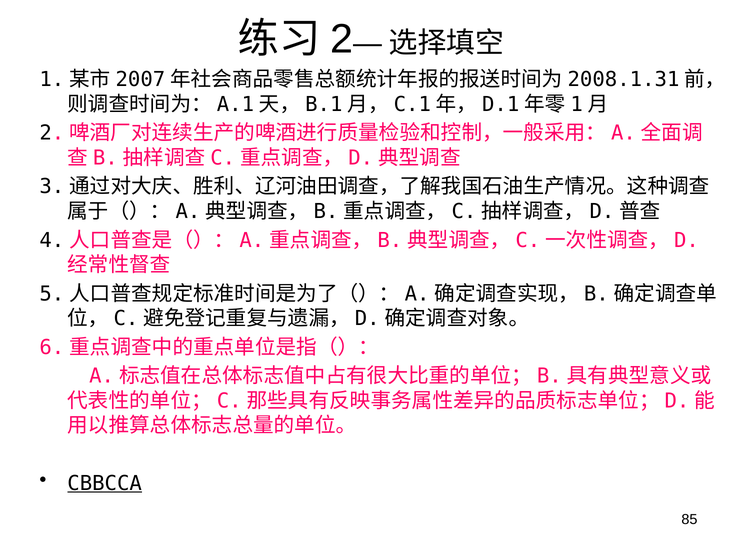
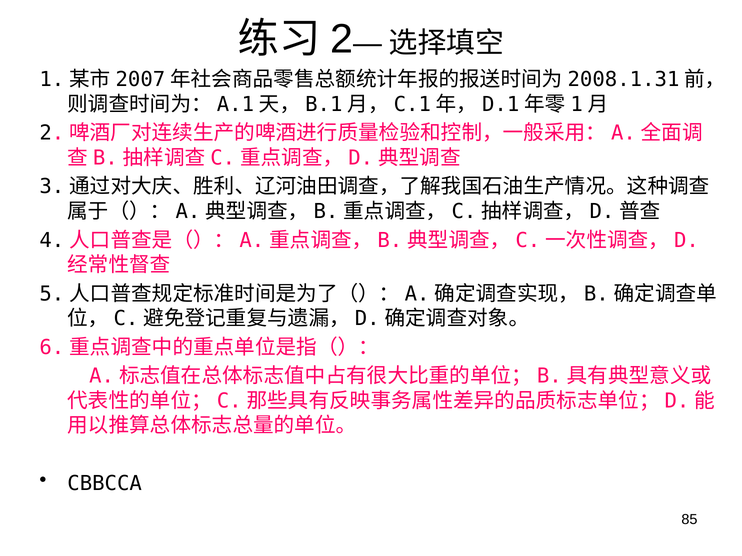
CBBCCA underline: present -> none
